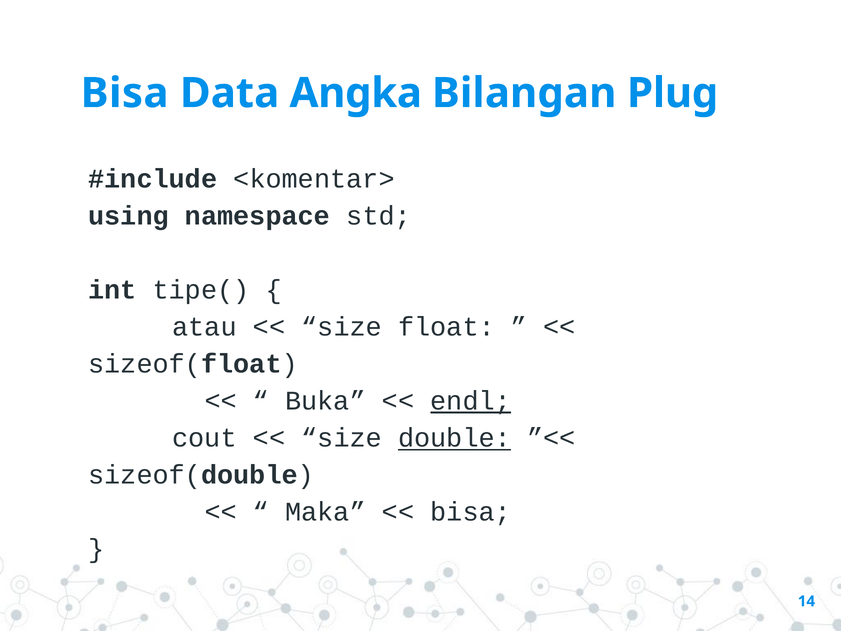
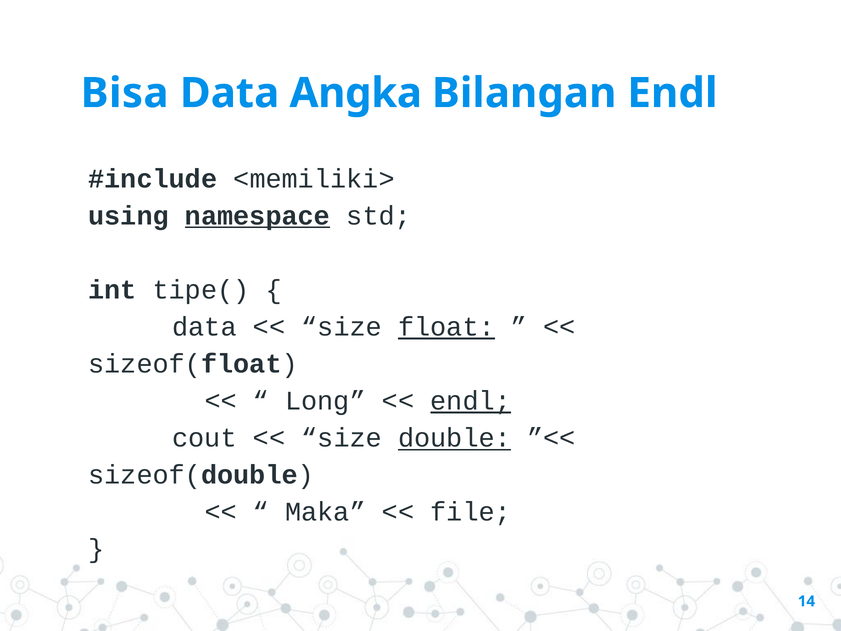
Bilangan Plug: Plug -> Endl
<komentar>: <komentar> -> <memiliki>
namespace underline: none -> present
atau at (204, 327): atau -> data
float underline: none -> present
Buka: Buka -> Long
bisa at (471, 512): bisa -> file
